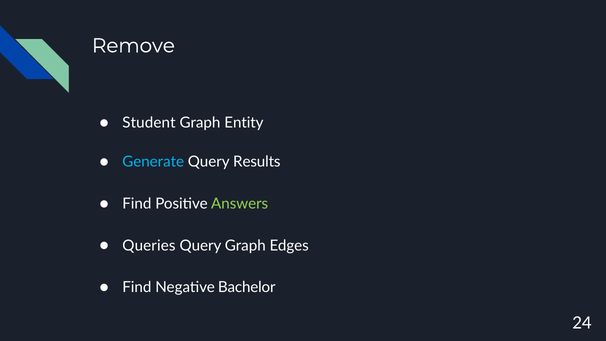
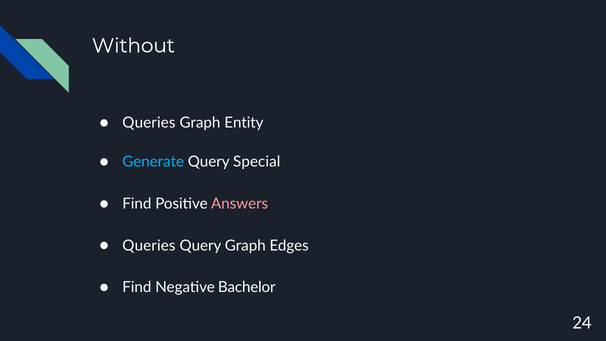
Remove: Remove -> Without
Student at (149, 123): Student -> Queries
Results: Results -> Special
Answers colour: light green -> pink
